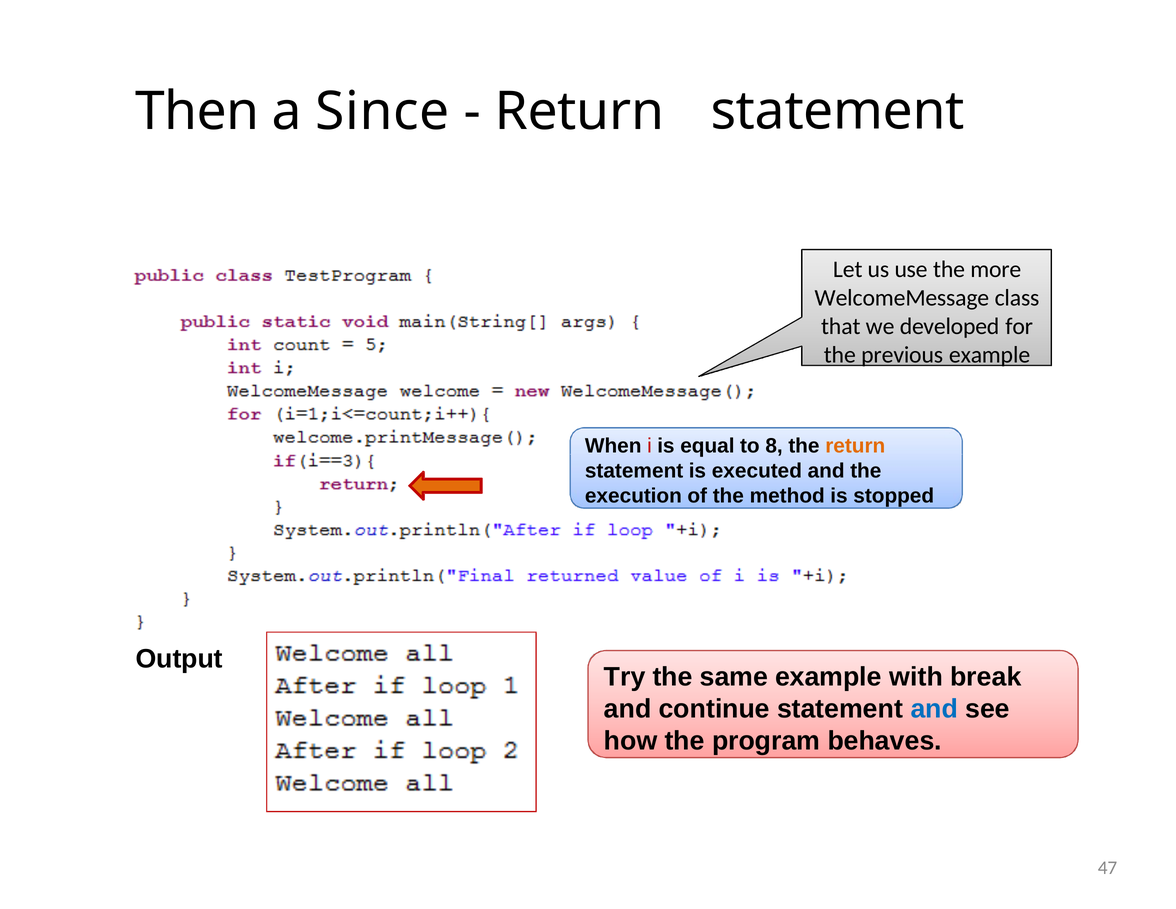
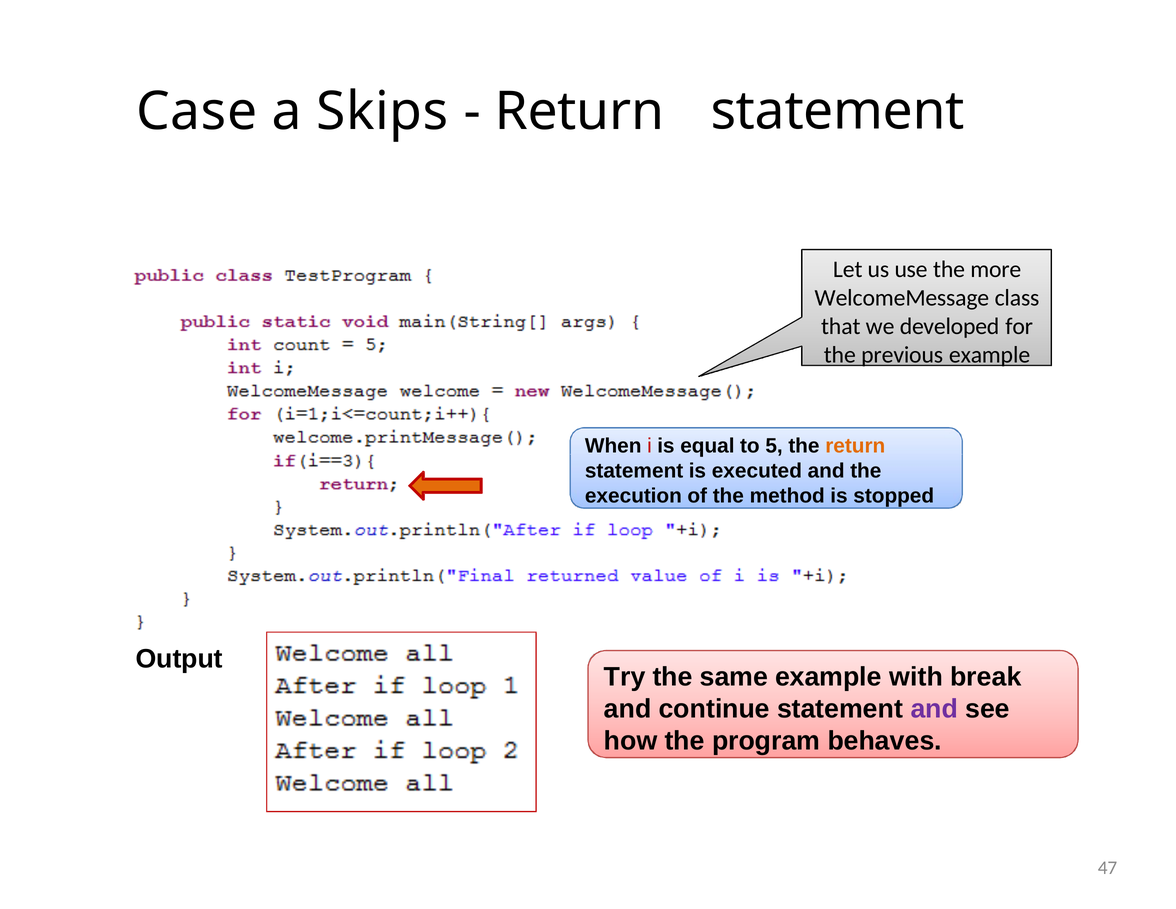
Then: Then -> Case
Since: Since -> Skips
8: 8 -> 5
and at (934, 709) colour: blue -> purple
